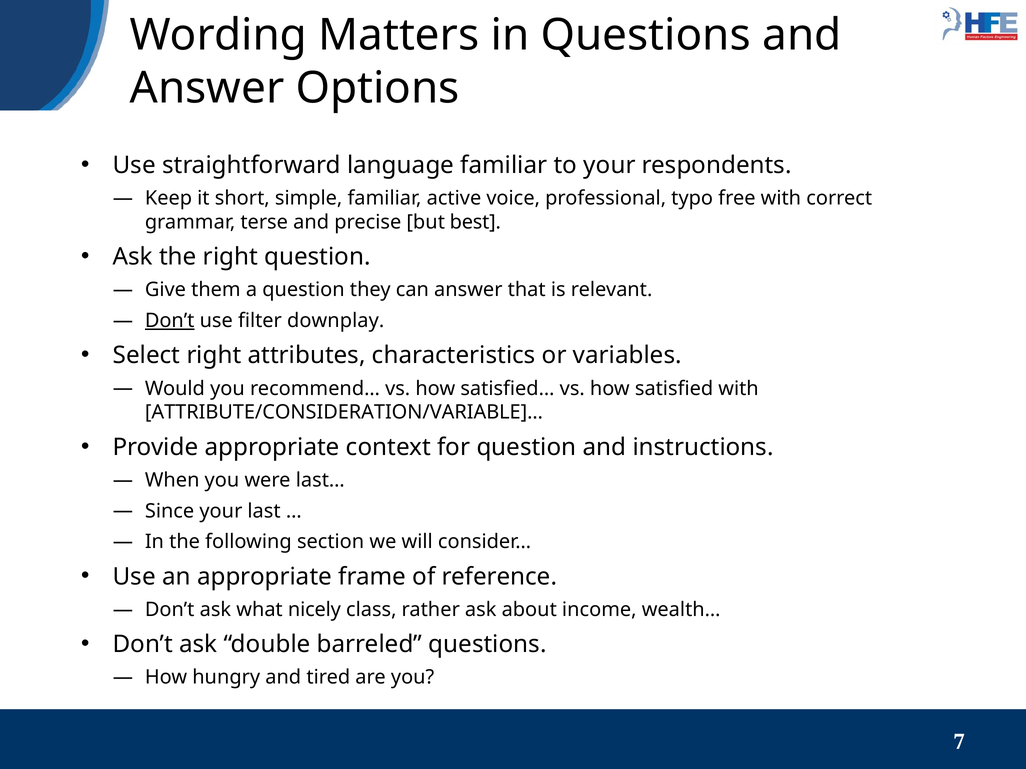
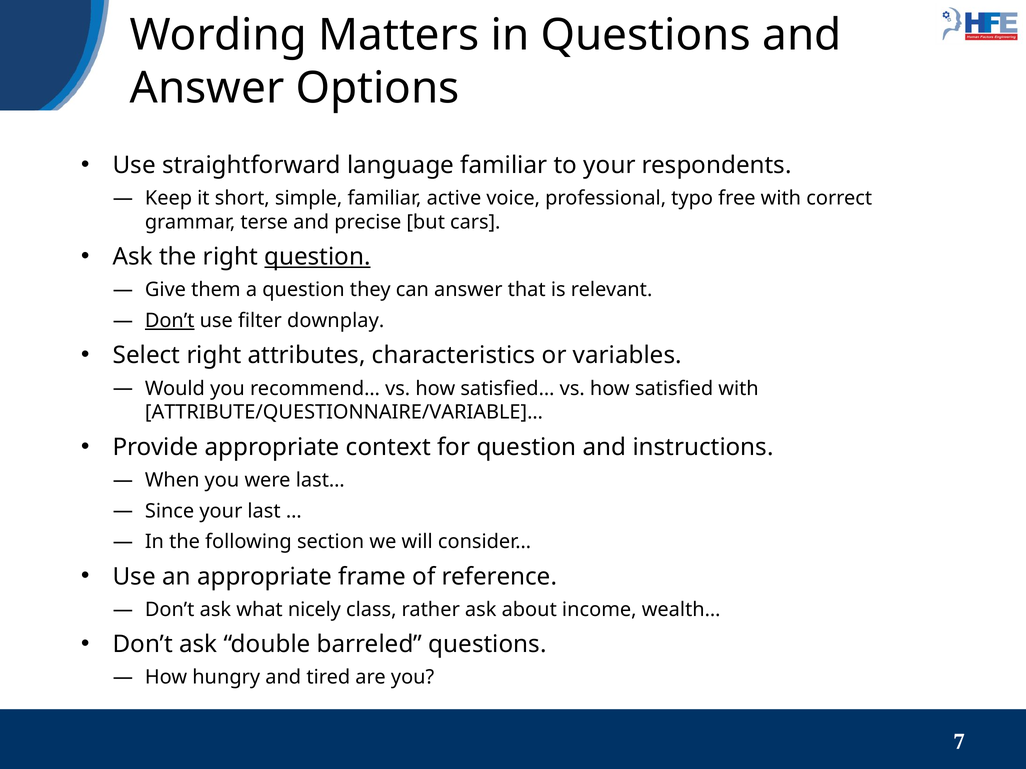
best: best -> cars
question at (317, 257) underline: none -> present
ATTRIBUTE/CONSIDERATION/VARIABLE]…: ATTRIBUTE/CONSIDERATION/VARIABLE]… -> ATTRIBUTE/QUESTIONNAIRE/VARIABLE]…
